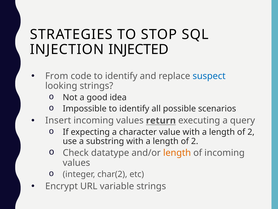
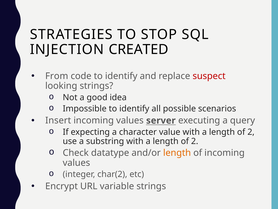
INJECTED: INJECTED -> CREATED
suspect colour: blue -> red
return: return -> server
